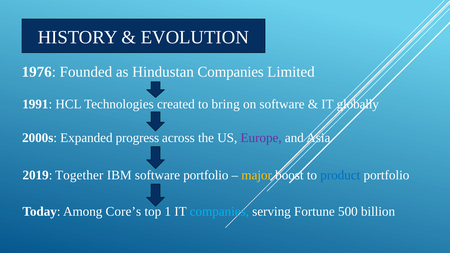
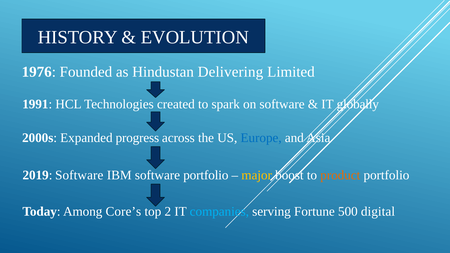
Hindustan Companies: Companies -> Delivering
bring: bring -> spark
Europe colour: purple -> blue
2019 Together: Together -> Software
product colour: blue -> orange
1: 1 -> 2
billion: billion -> digital
